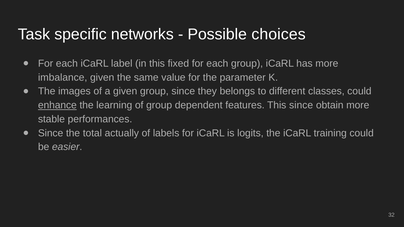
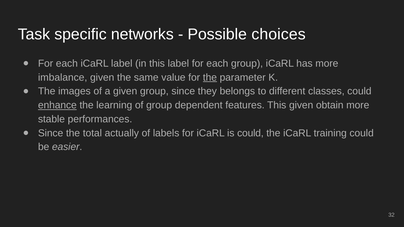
this fixed: fixed -> label
the at (210, 77) underline: none -> present
This since: since -> given
is logits: logits -> could
